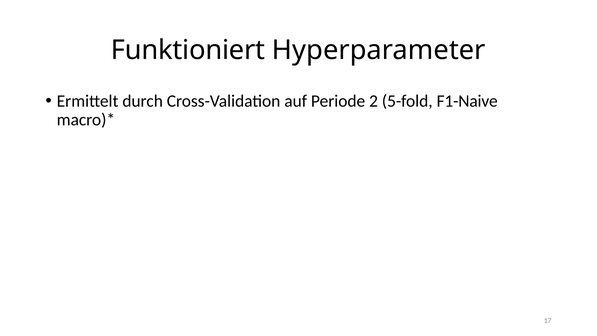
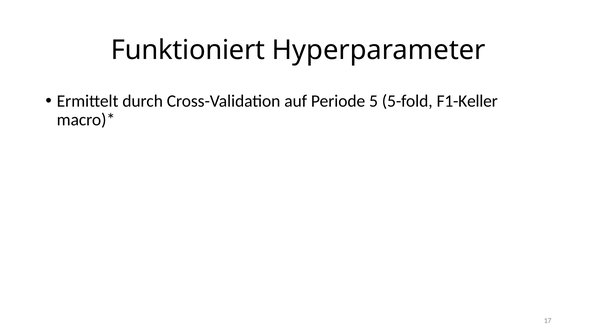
2: 2 -> 5
F1-Naive: F1-Naive -> F1-Keller
